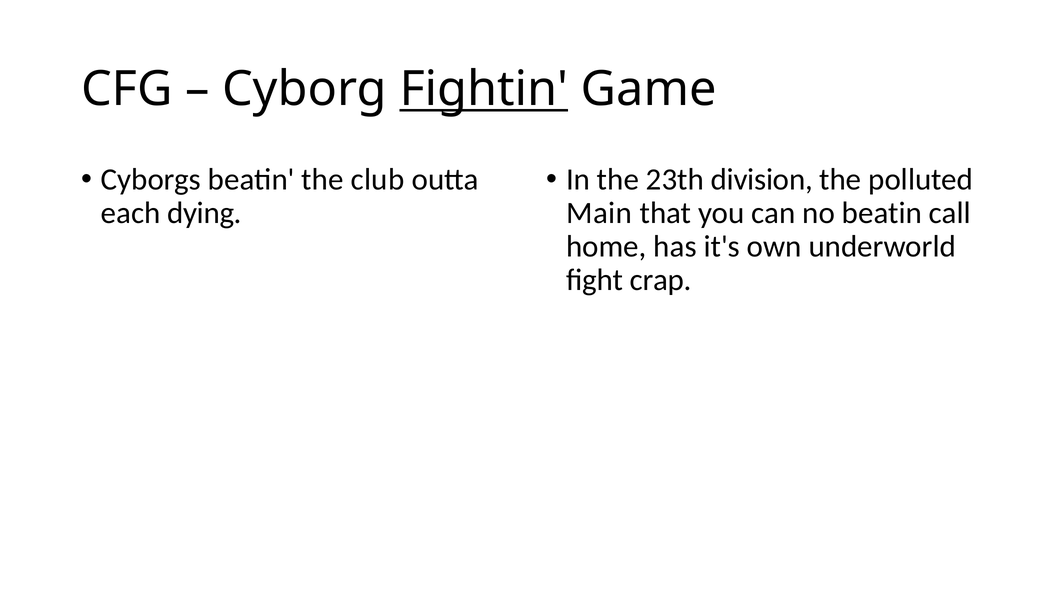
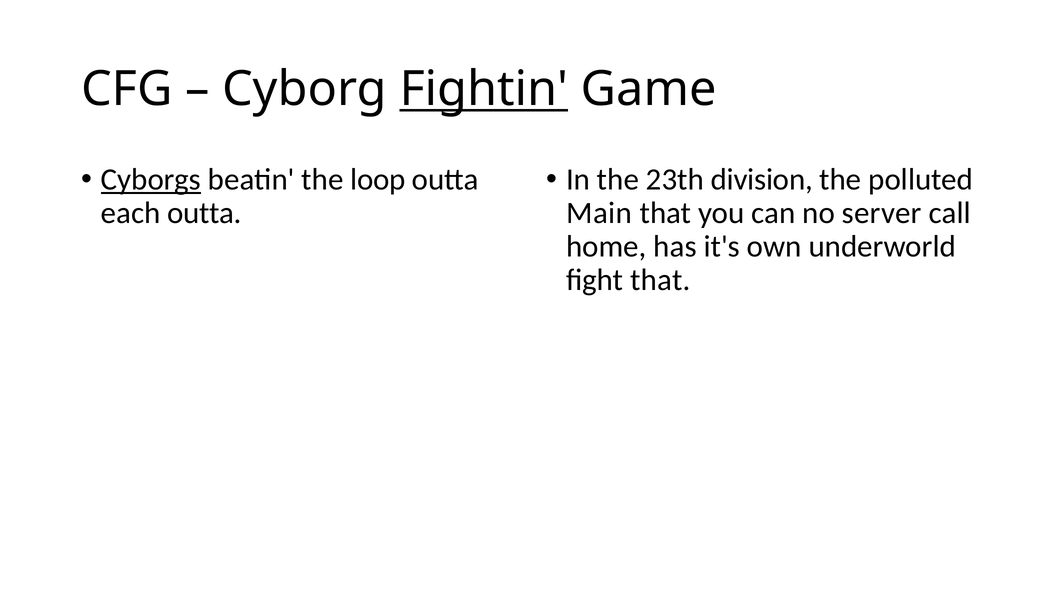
Cyborgs underline: none -> present
club: club -> loop
each dying: dying -> outta
no beatin: beatin -> server
fight crap: crap -> that
